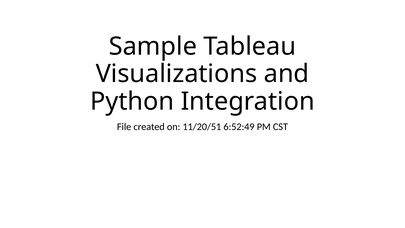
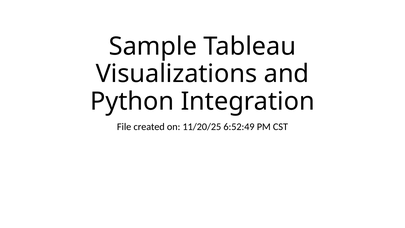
11/20/51: 11/20/51 -> 11/20/25
